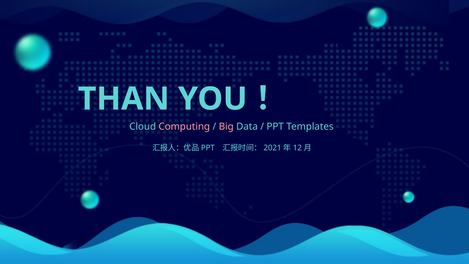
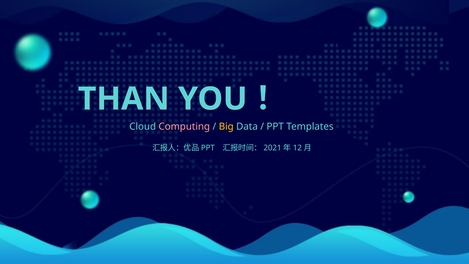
Big colour: pink -> yellow
